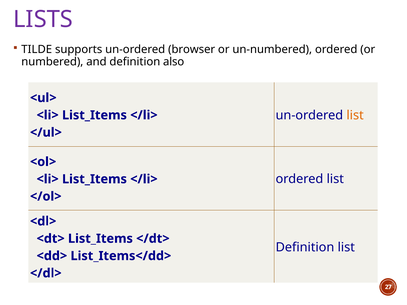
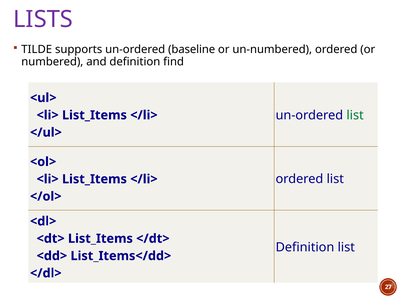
browser: browser -> baseline
also: also -> find
list at (355, 115) colour: orange -> green
